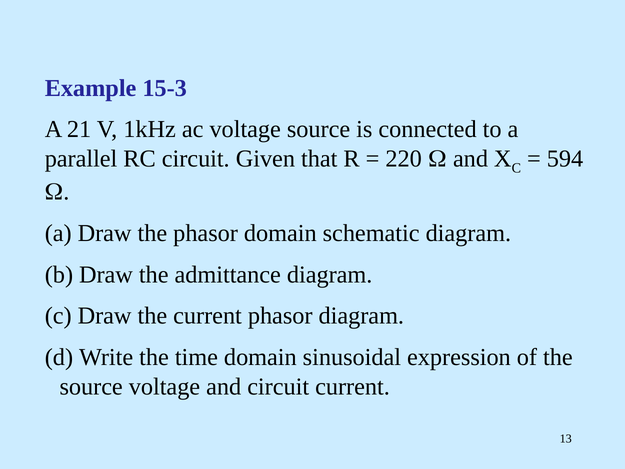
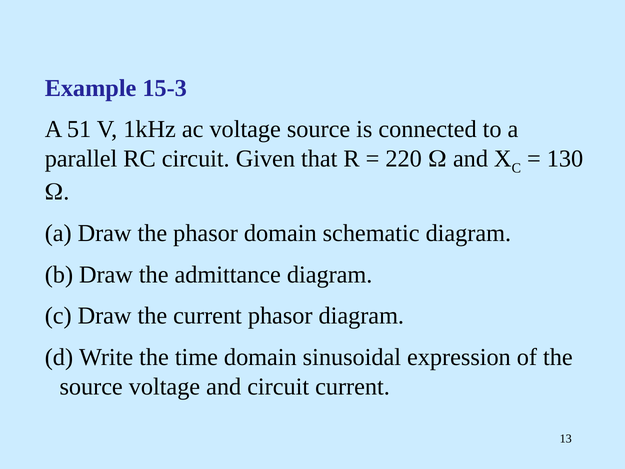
21: 21 -> 51
594: 594 -> 130
